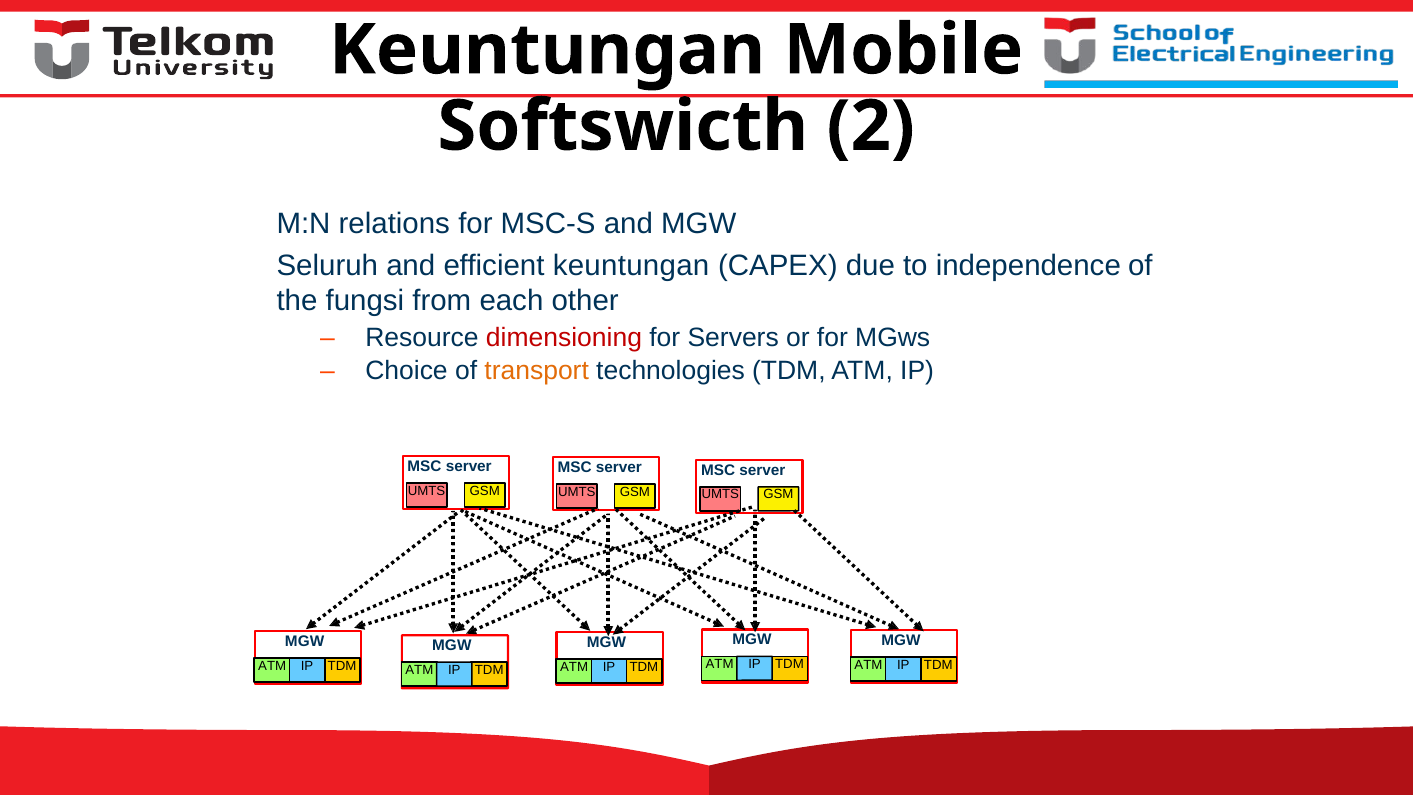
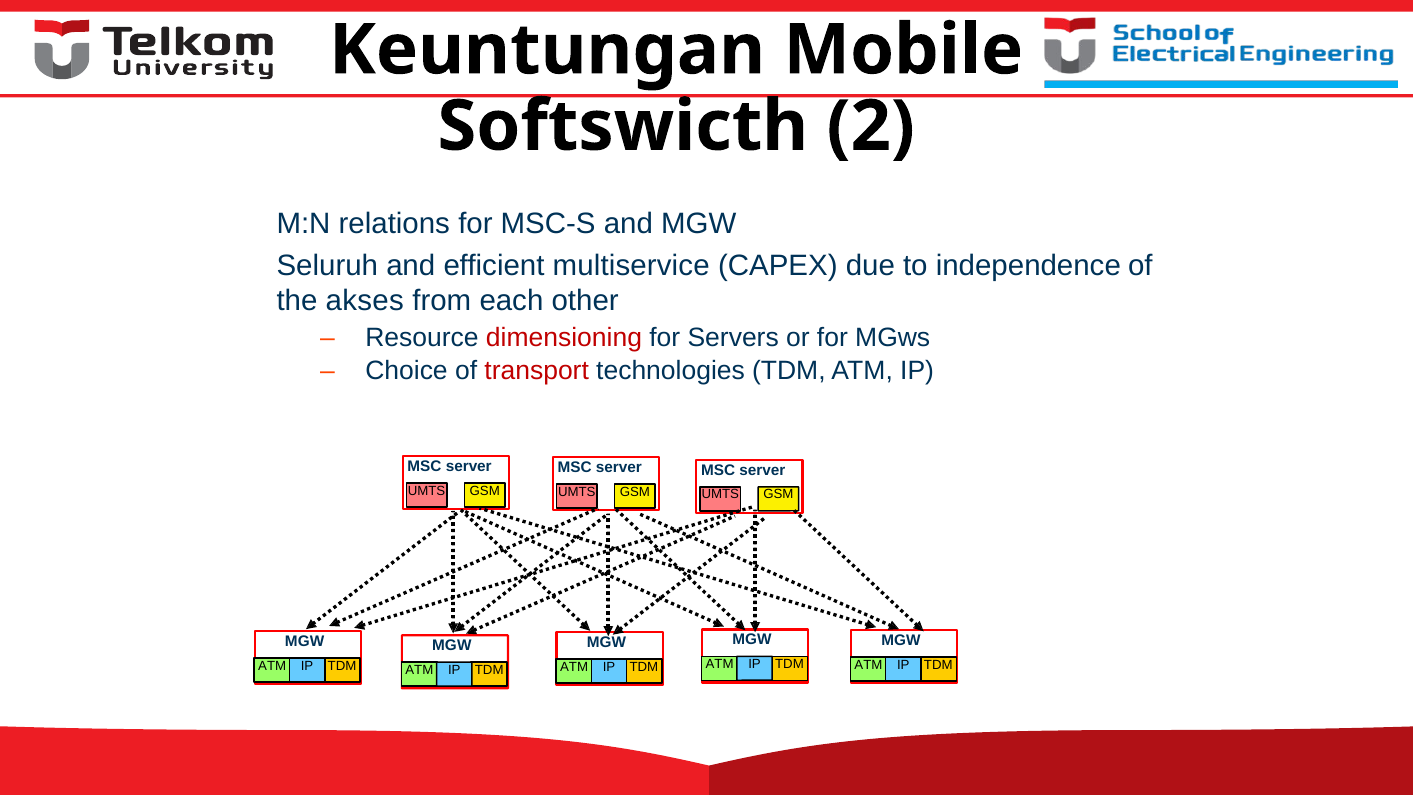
efficient keuntungan: keuntungan -> multiservice
fungsi: fungsi -> akses
transport colour: orange -> red
